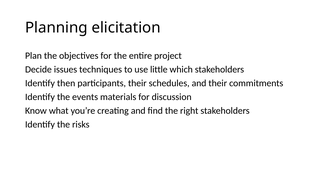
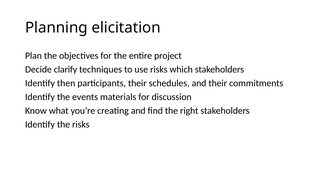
issues: issues -> clarify
use little: little -> risks
